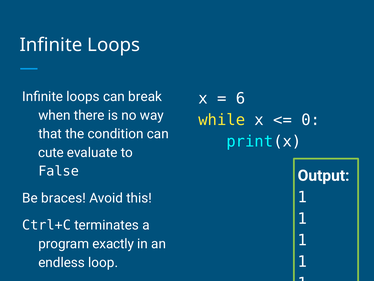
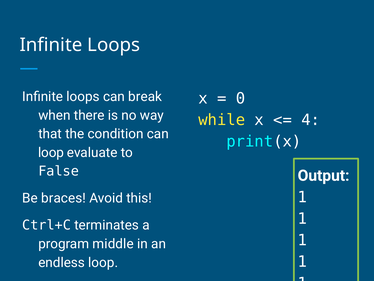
6: 6 -> 0
0: 0 -> 4
cute at (51, 152): cute -> loop
exactly: exactly -> middle
